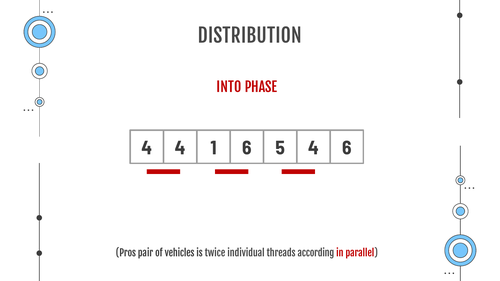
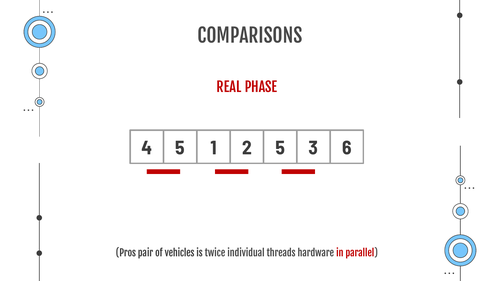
DISTRIBUTION: DISTRIBUTION -> COMPARISONS
INTO: INTO -> REAL
4 4: 4 -> 5
1 6: 6 -> 2
5 4: 4 -> 3
according: according -> hardware
